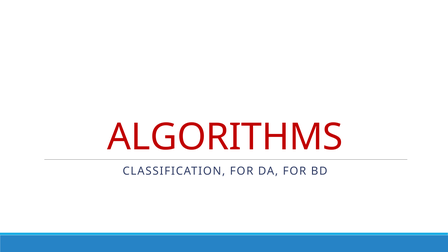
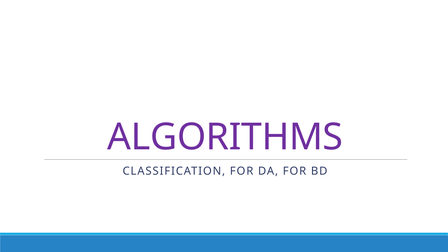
ALGORITHMS colour: red -> purple
